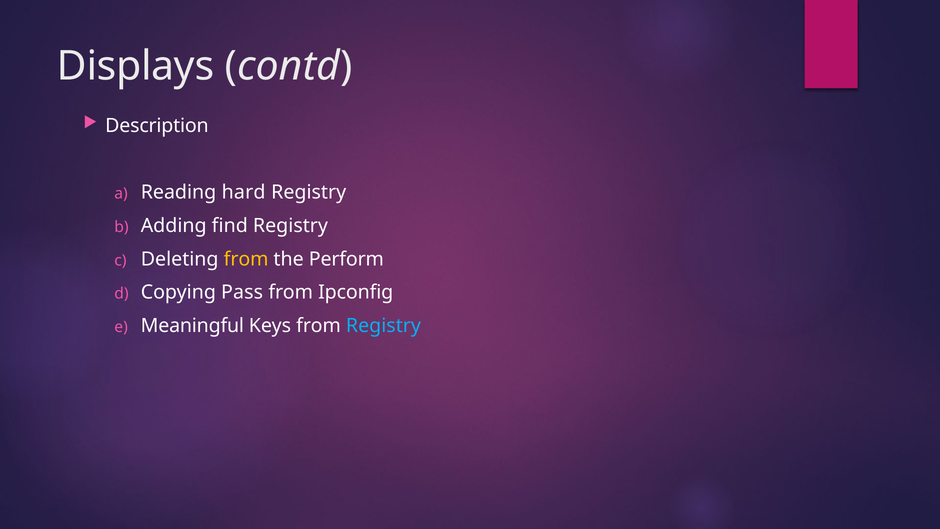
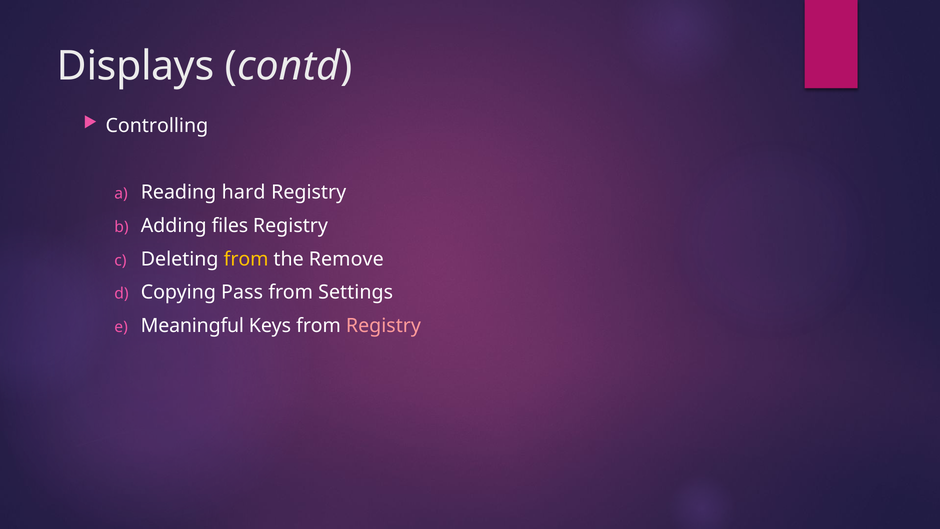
Description: Description -> Controlling
find: find -> files
Perform: Perform -> Remove
Ipconfig: Ipconfig -> Settings
Registry at (383, 326) colour: light blue -> pink
